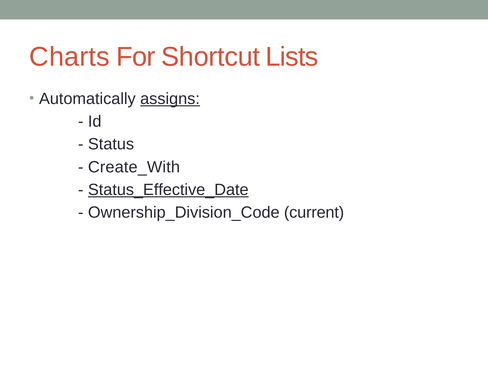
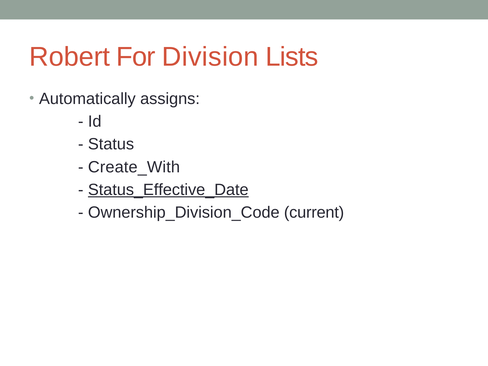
Charts: Charts -> Robert
Shortcut: Shortcut -> Division
assigns underline: present -> none
